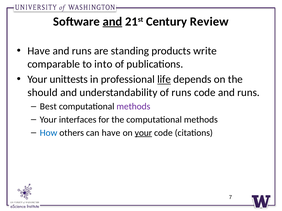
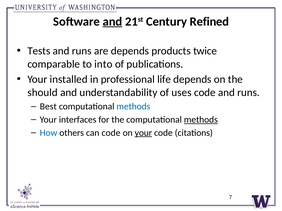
Review: Review -> Refined
Have at (39, 51): Have -> Tests
are standing: standing -> depends
write: write -> twice
unittests: unittests -> installed
life underline: present -> none
of runs: runs -> uses
methods at (133, 107) colour: purple -> blue
methods at (201, 120) underline: none -> present
can have: have -> code
